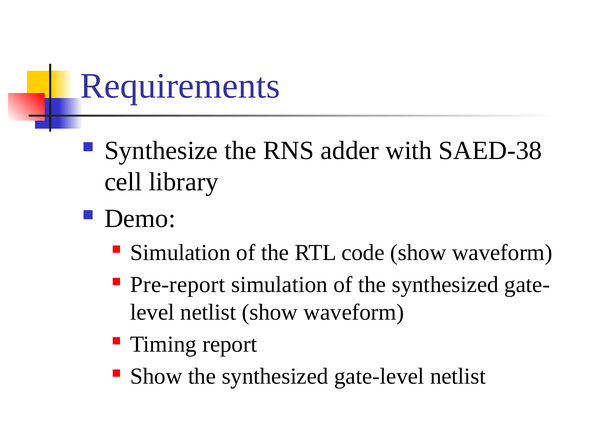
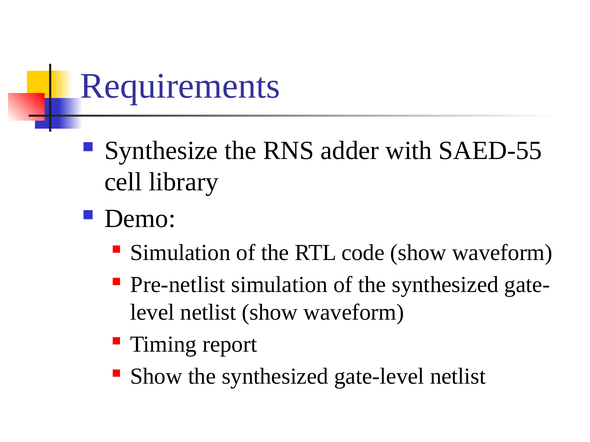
SAED-38: SAED-38 -> SAED-55
Pre-report: Pre-report -> Pre-netlist
